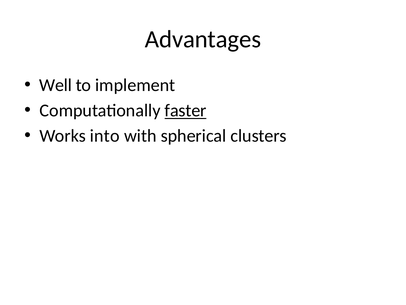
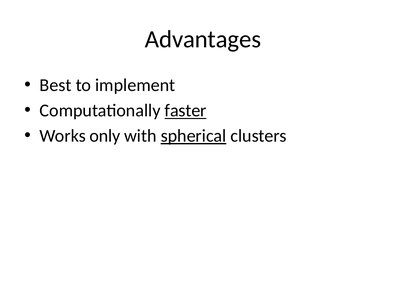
Well: Well -> Best
into: into -> only
spherical underline: none -> present
